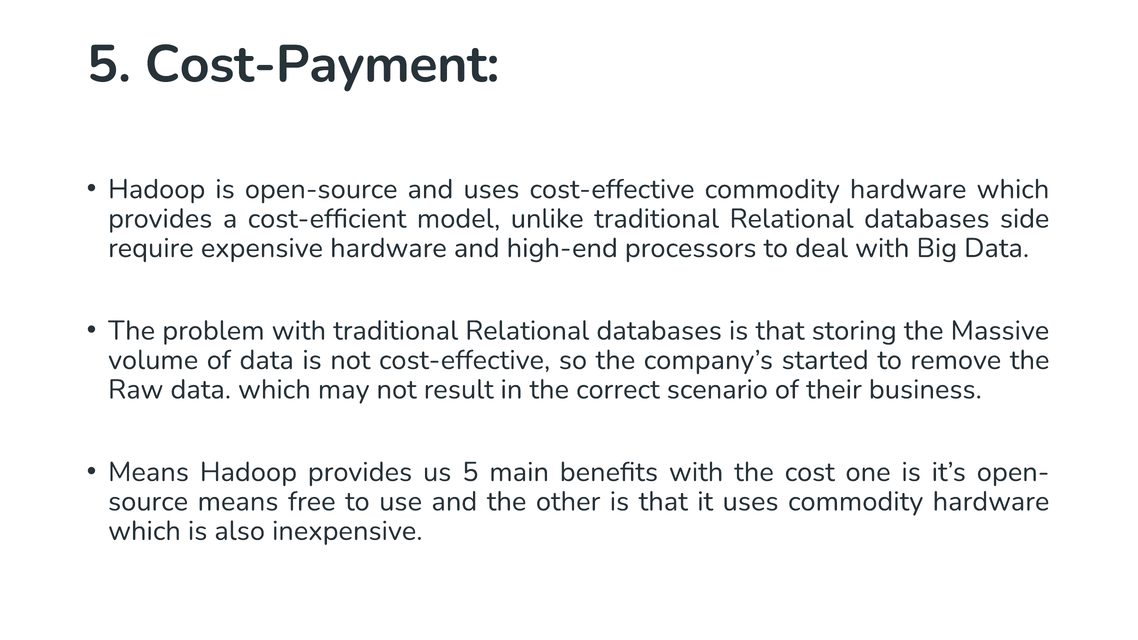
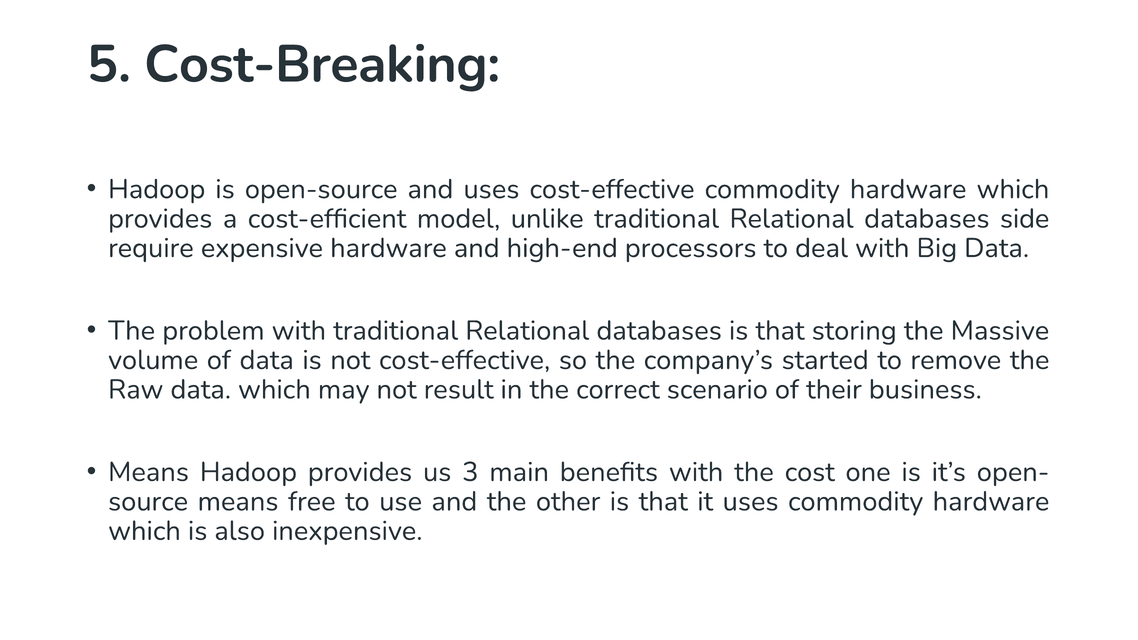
Cost-Payment: Cost-Payment -> Cost-Breaking
us 5: 5 -> 3
